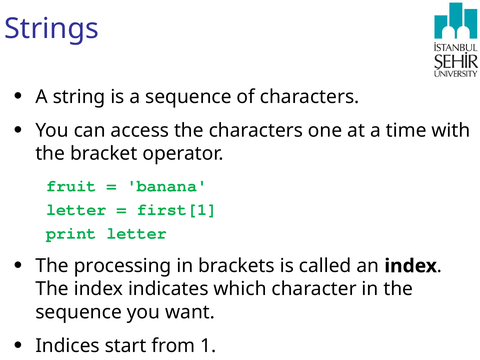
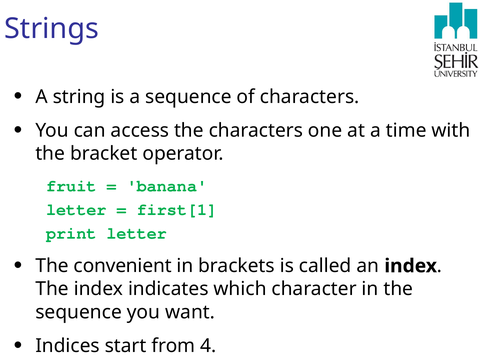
processing: processing -> convenient
1: 1 -> 4
